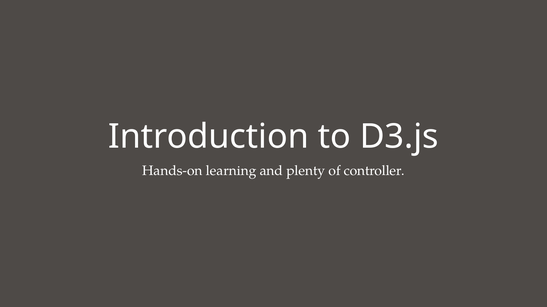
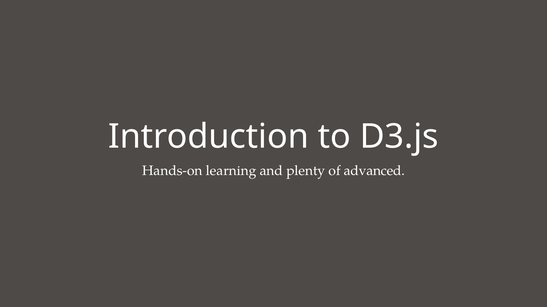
controller: controller -> advanced
